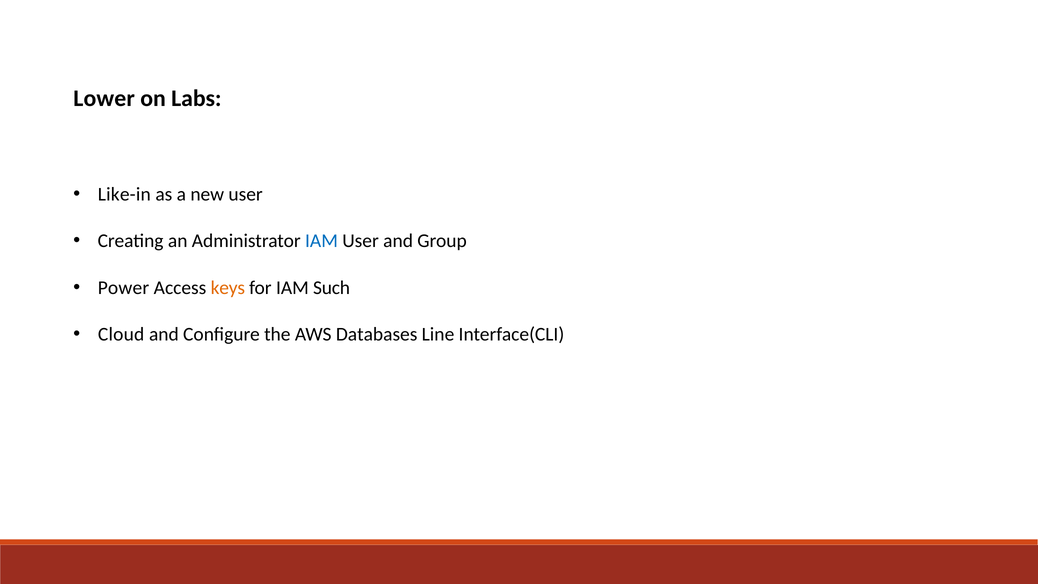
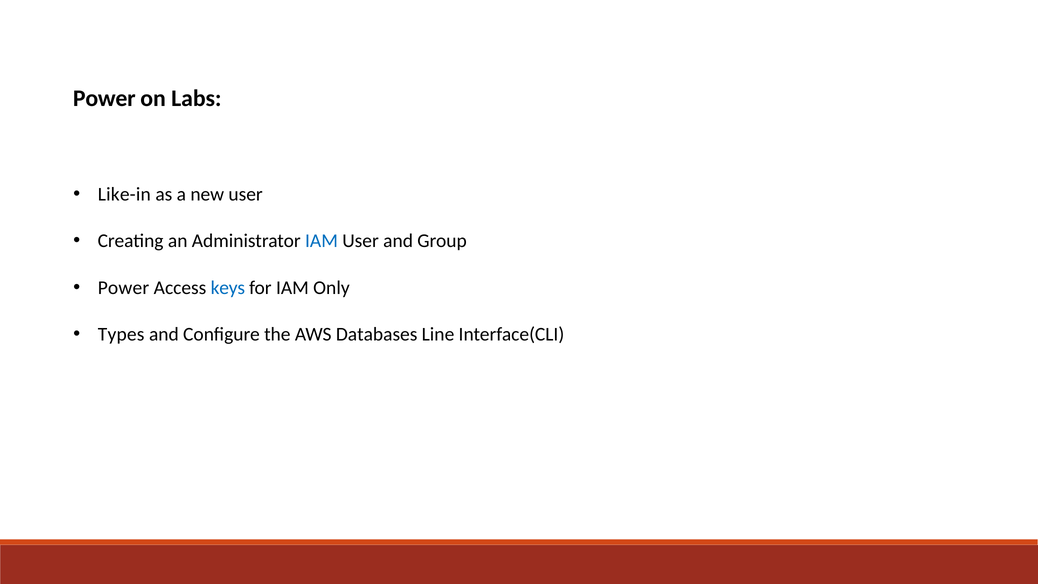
Lower at (104, 98): Lower -> Power
keys colour: orange -> blue
Such: Such -> Only
Cloud: Cloud -> Types
